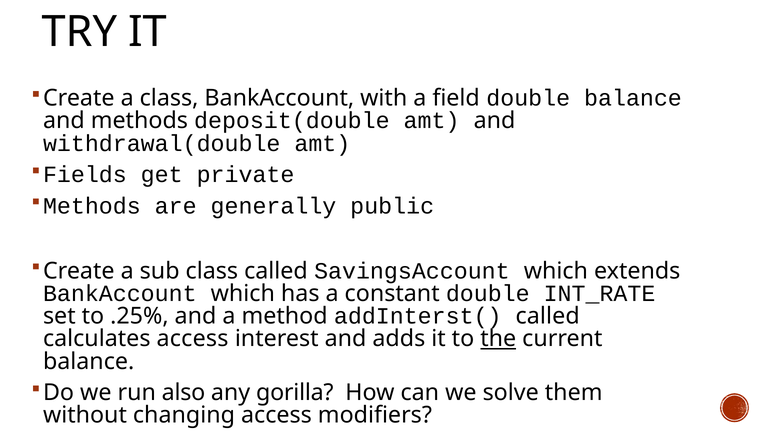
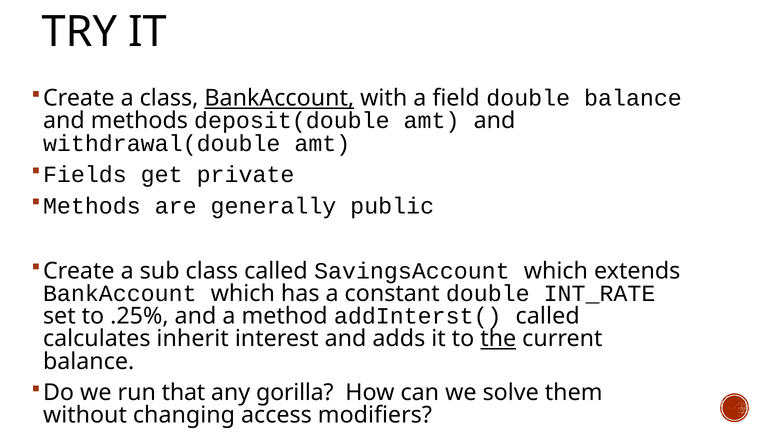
BankAccount at (279, 98) underline: none -> present
calculates access: access -> inherit
also: also -> that
